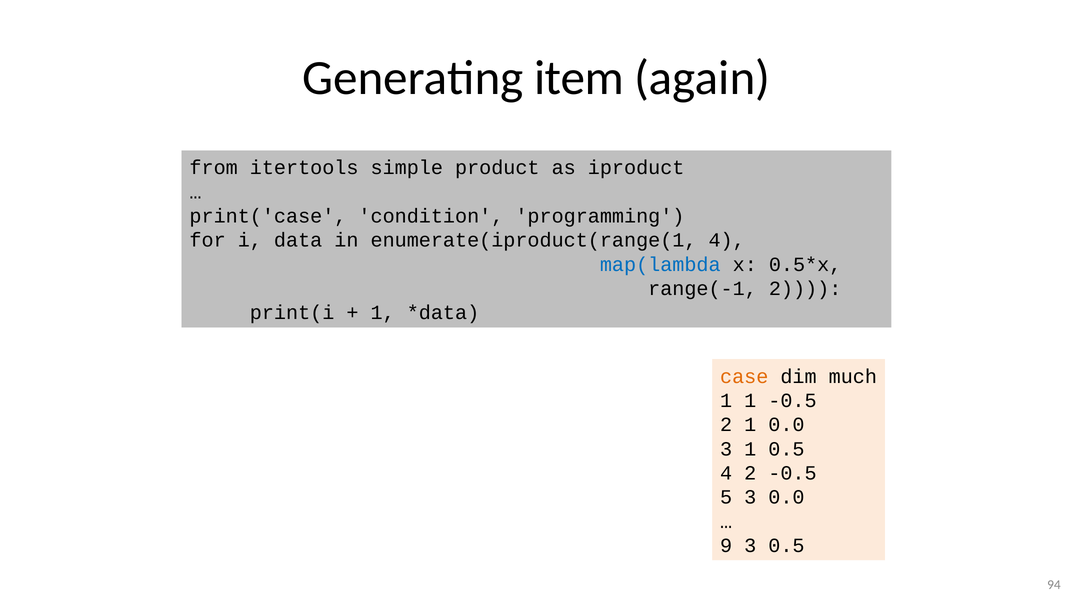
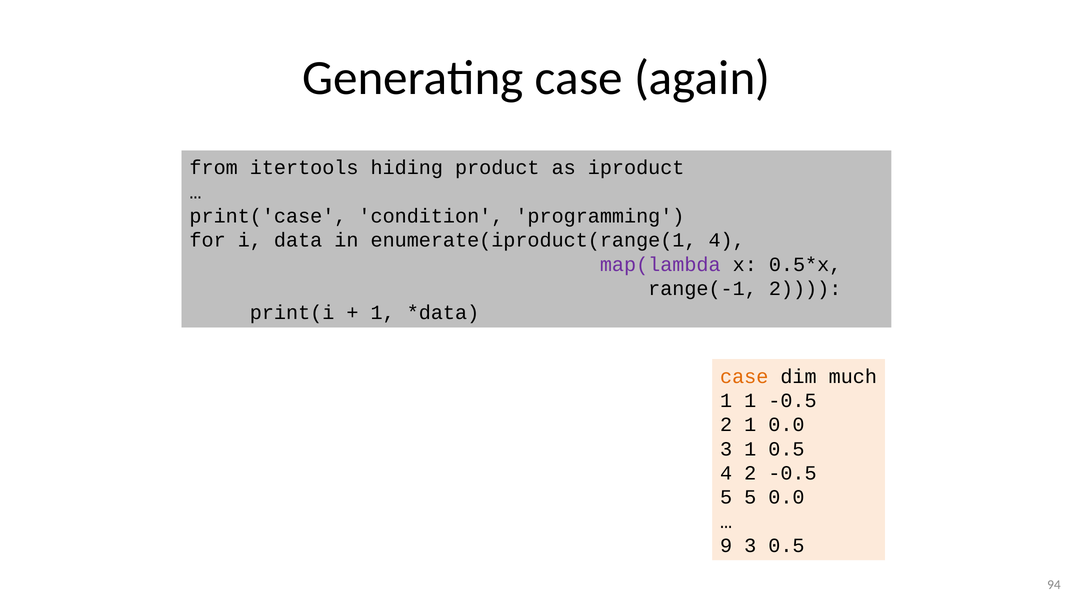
Generating item: item -> case
simple: simple -> hiding
map(lambda colour: blue -> purple
5 3: 3 -> 5
